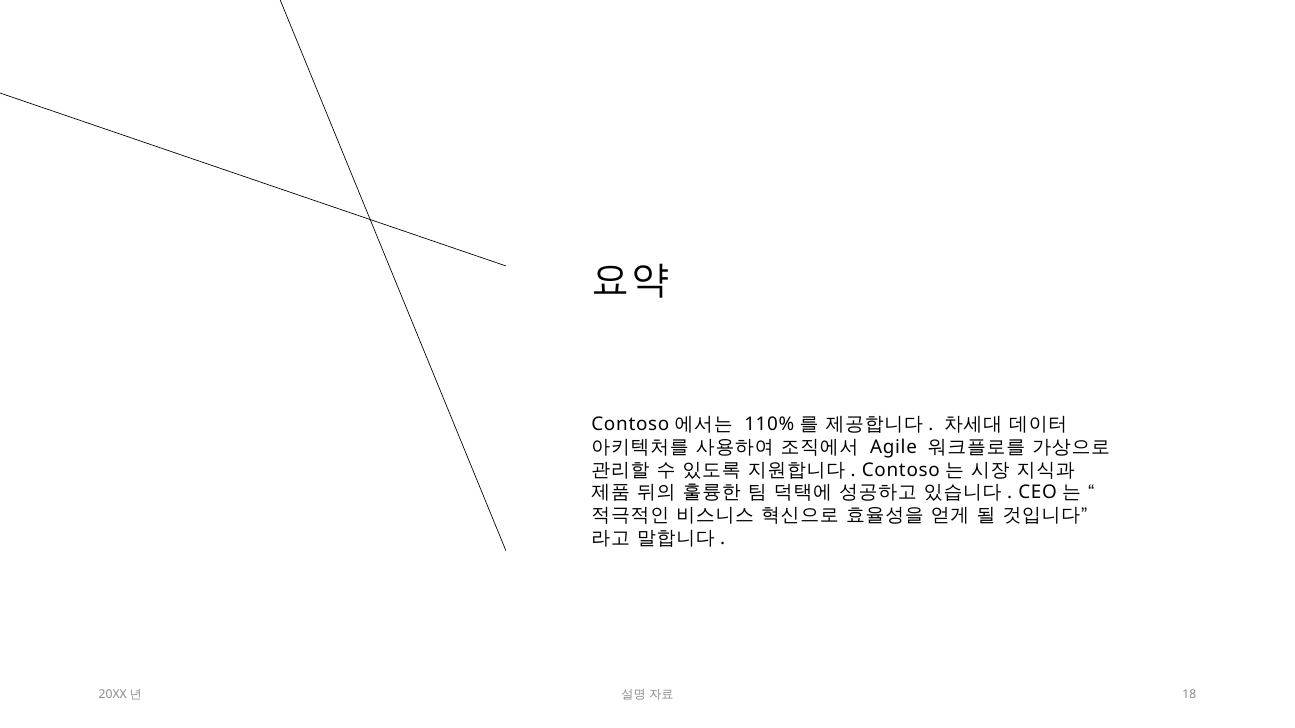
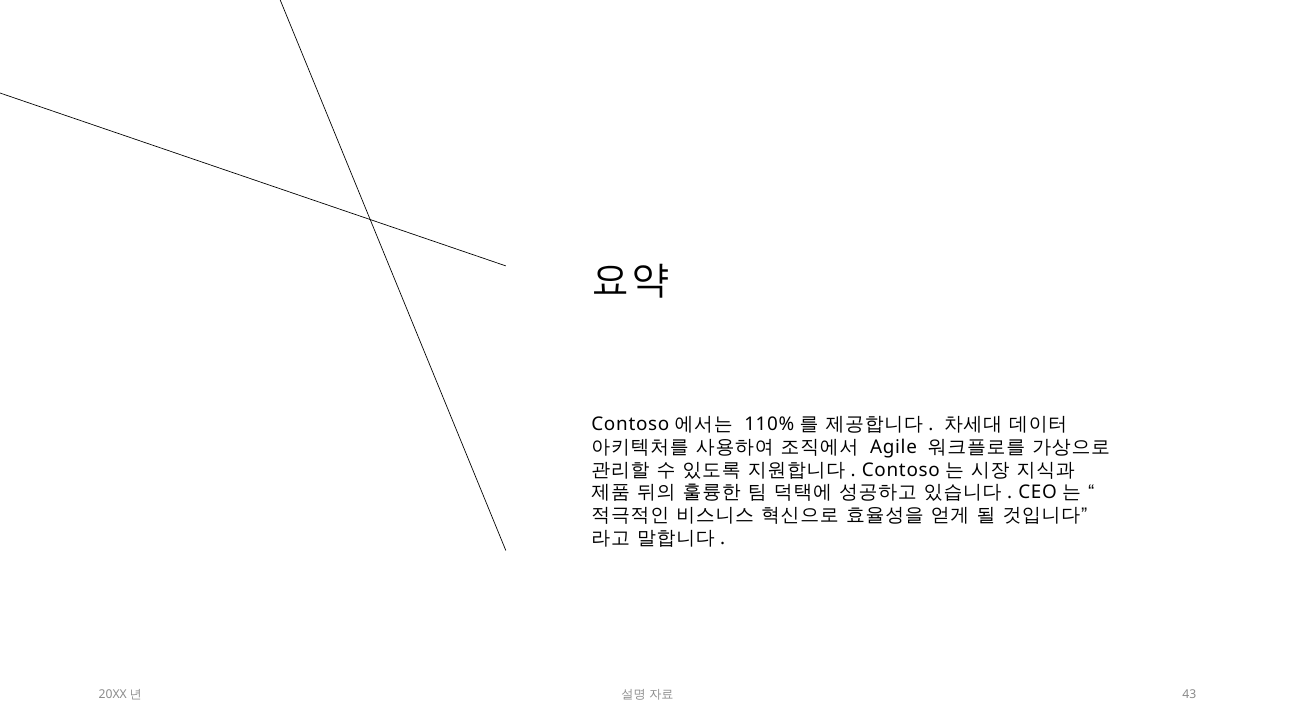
18: 18 -> 43
